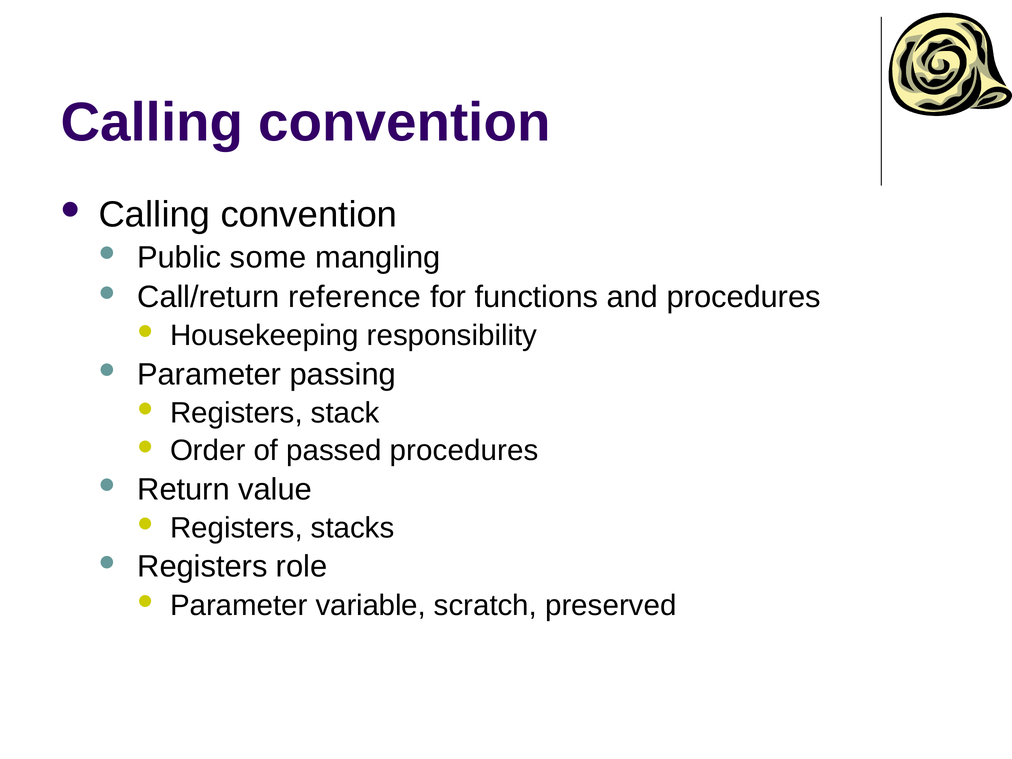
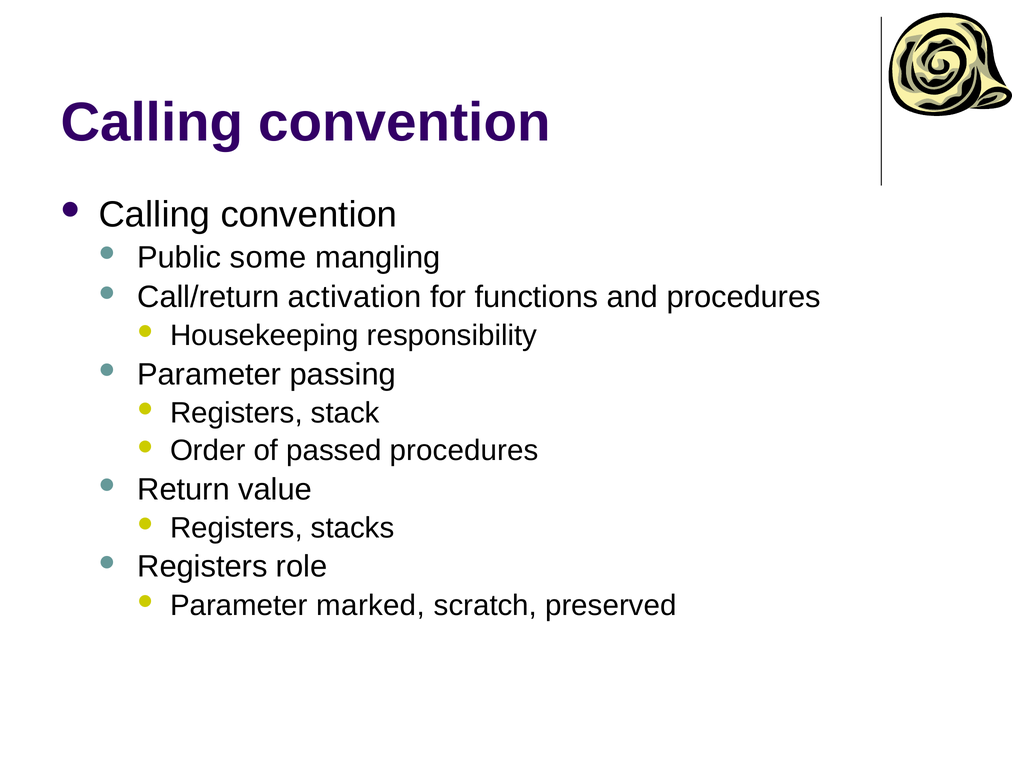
reference: reference -> activation
variable: variable -> marked
